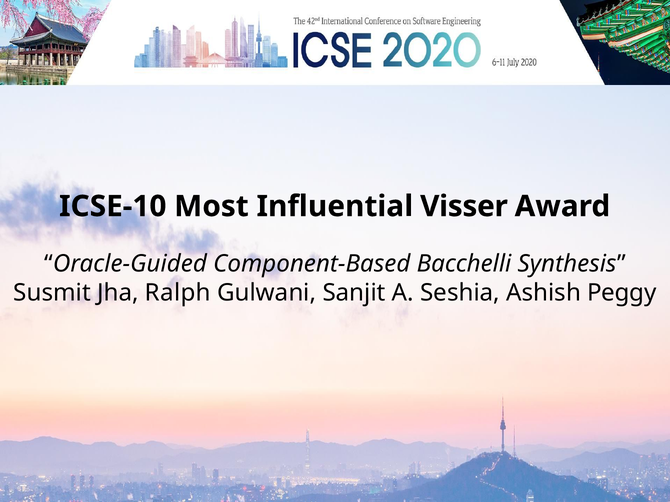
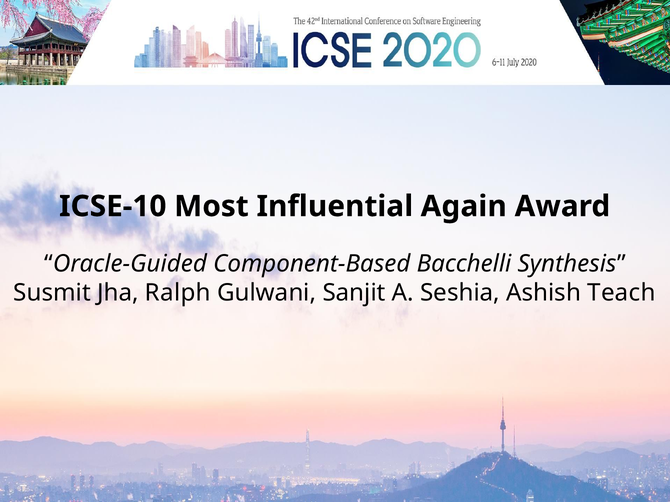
Visser: Visser -> Again
Peggy: Peggy -> Teach
